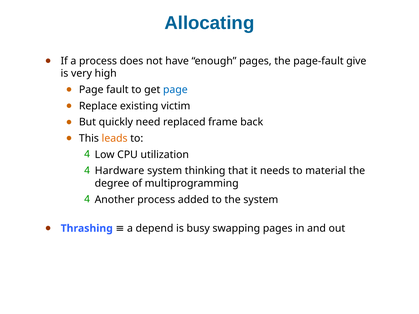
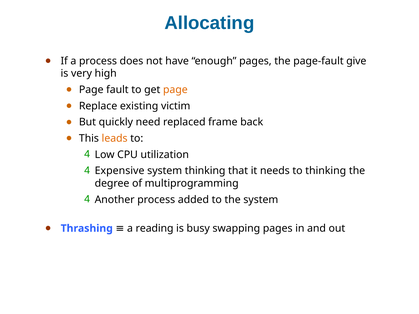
page at (175, 90) colour: blue -> orange
Hardware: Hardware -> Expensive
to material: material -> thinking
depend: depend -> reading
